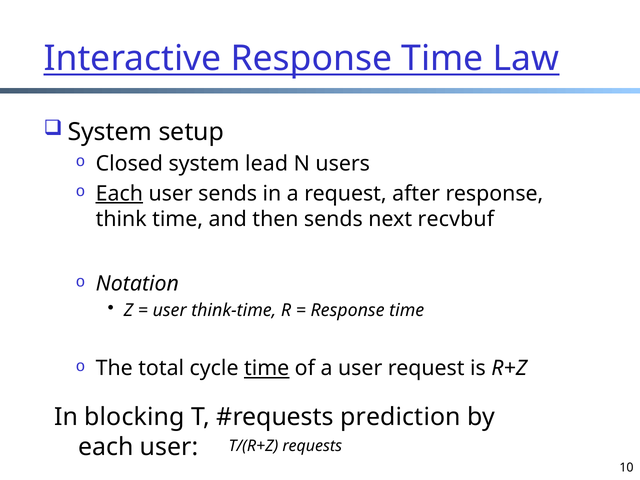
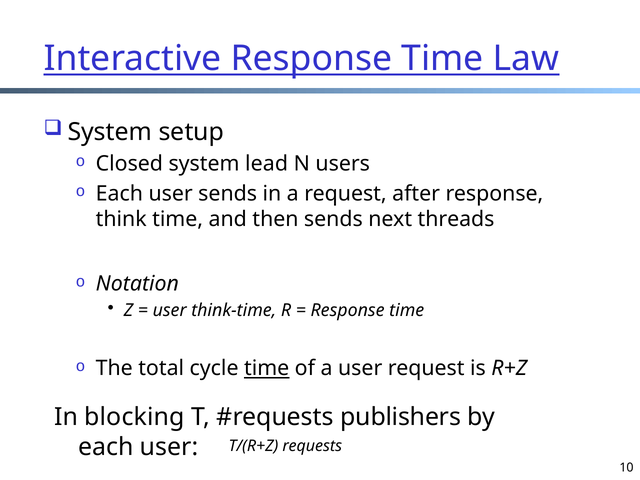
Each at (119, 193) underline: present -> none
recvbuf: recvbuf -> threads
prediction: prediction -> publishers
